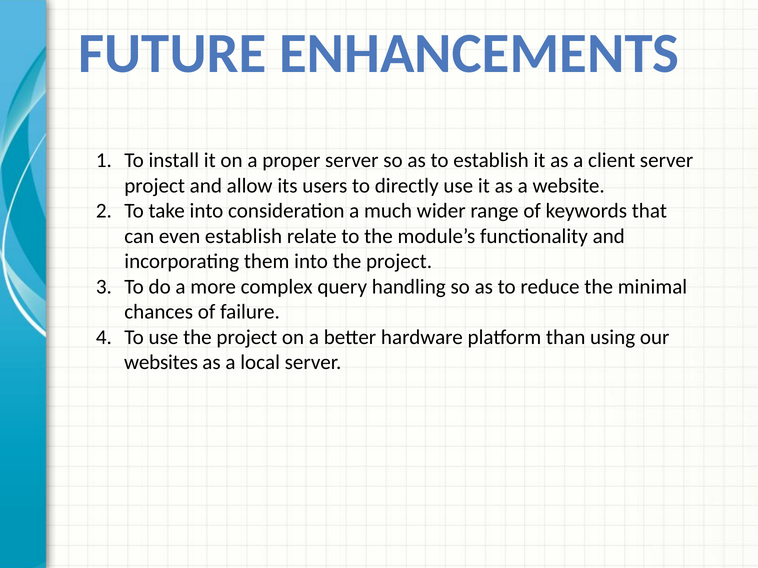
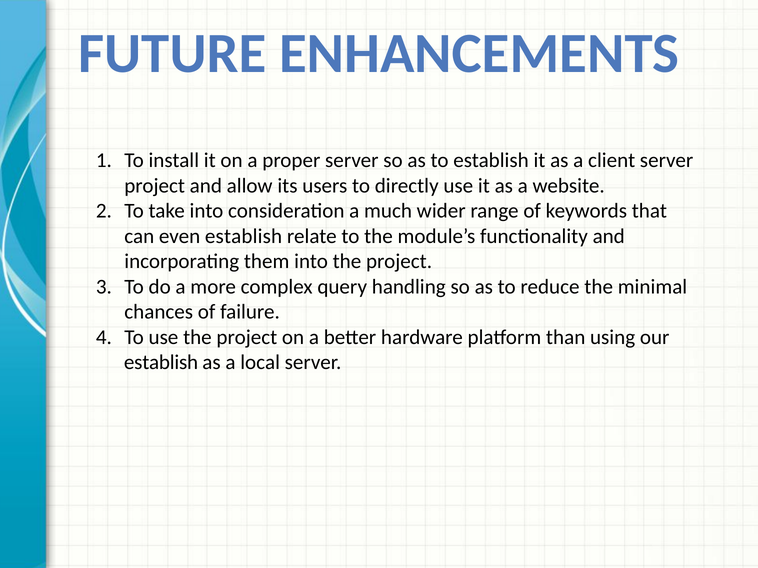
websites at (161, 363): websites -> establish
